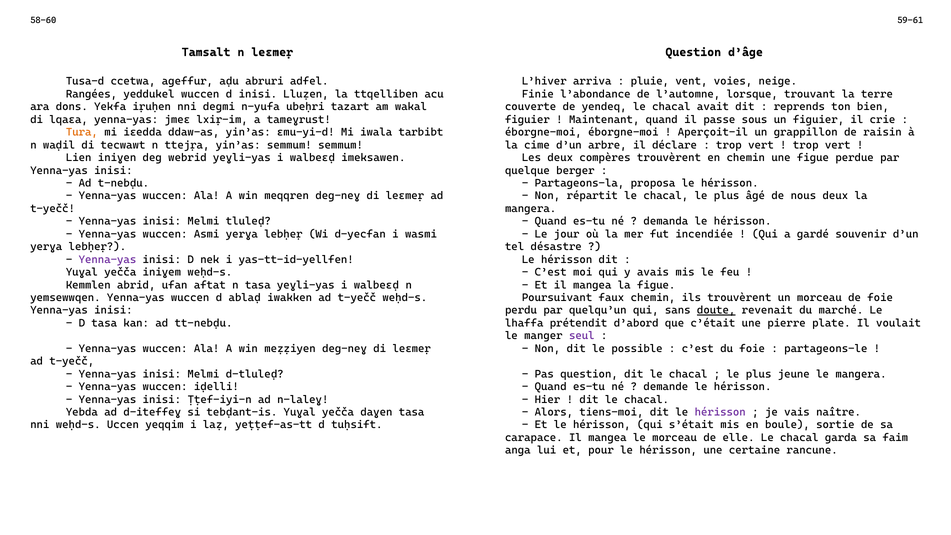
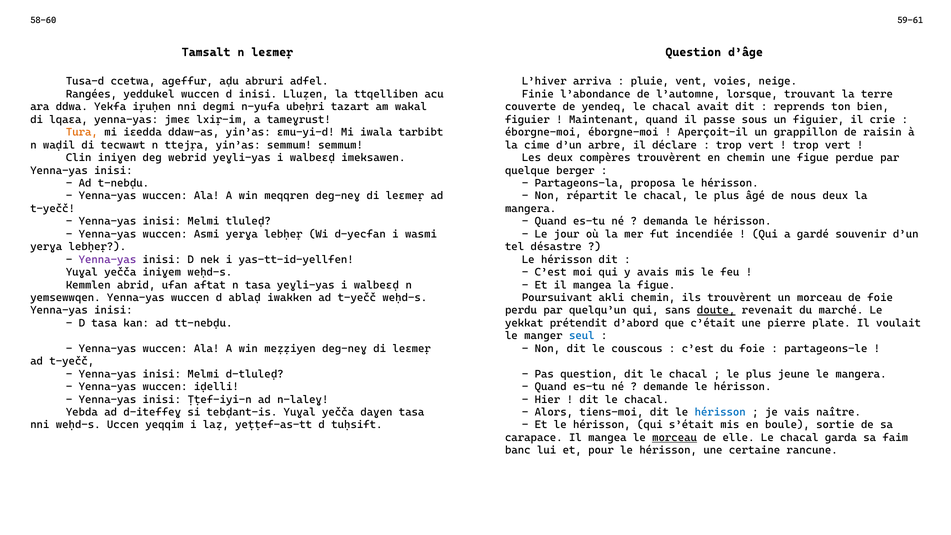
dons: dons -> ddwa
Lien: Lien -> Clin
faux: faux -> akli
lhaffa: lhaffa -> yekkat
seul colour: purple -> blue
possible: possible -> couscous
hérisson at (720, 412) colour: purple -> blue
morceau at (675, 438) underline: none -> present
anga: anga -> banc
